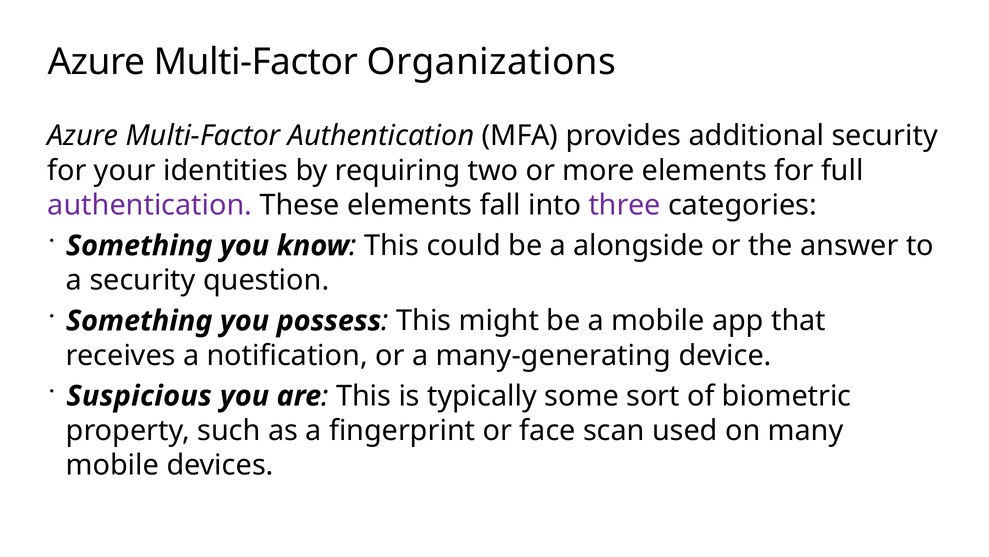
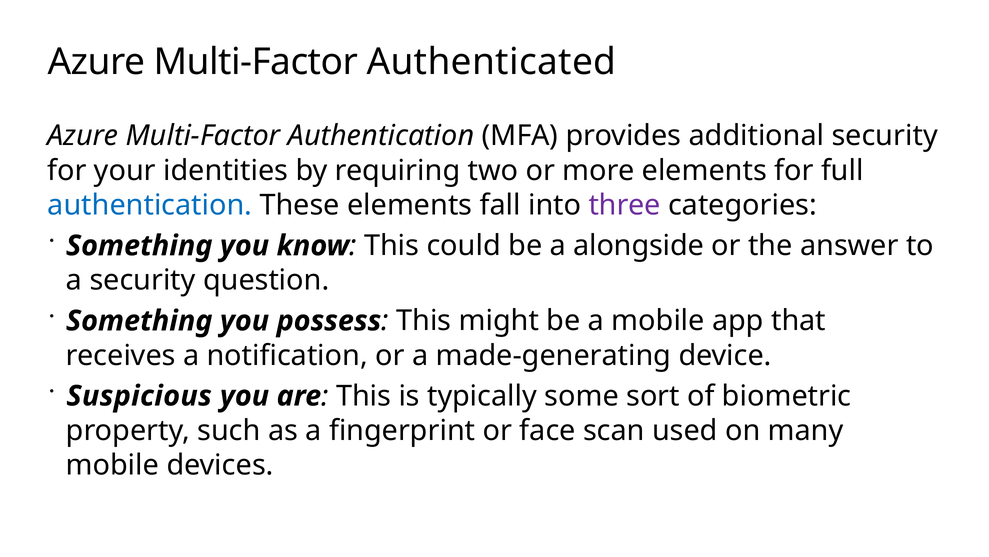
Organizations: Organizations -> Authenticated
authentication at (150, 205) colour: purple -> blue
many-generating: many-generating -> made-generating
